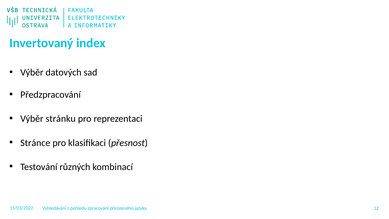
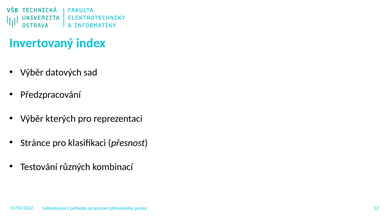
stránku: stránku -> kterých
